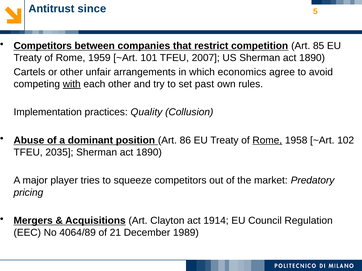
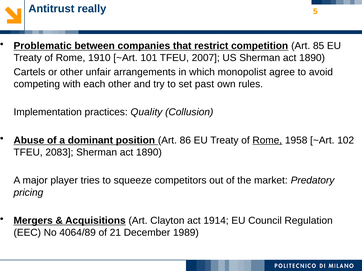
since: since -> really
Competitors at (43, 46): Competitors -> Problematic
1959: 1959 -> 1910
economics: economics -> monopolist
with underline: present -> none
2035: 2035 -> 2083
